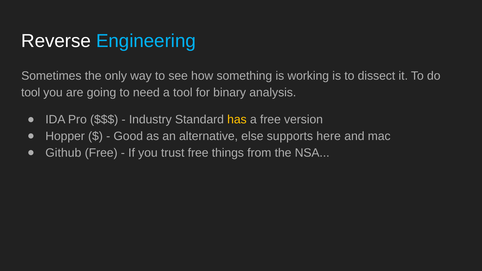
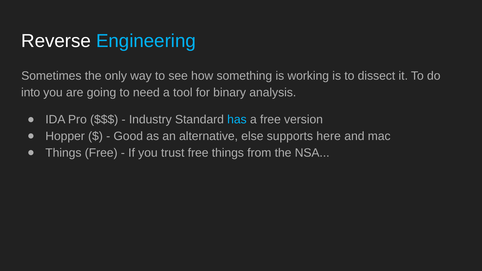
tool at (31, 92): tool -> into
has colour: yellow -> light blue
Github at (63, 153): Github -> Things
